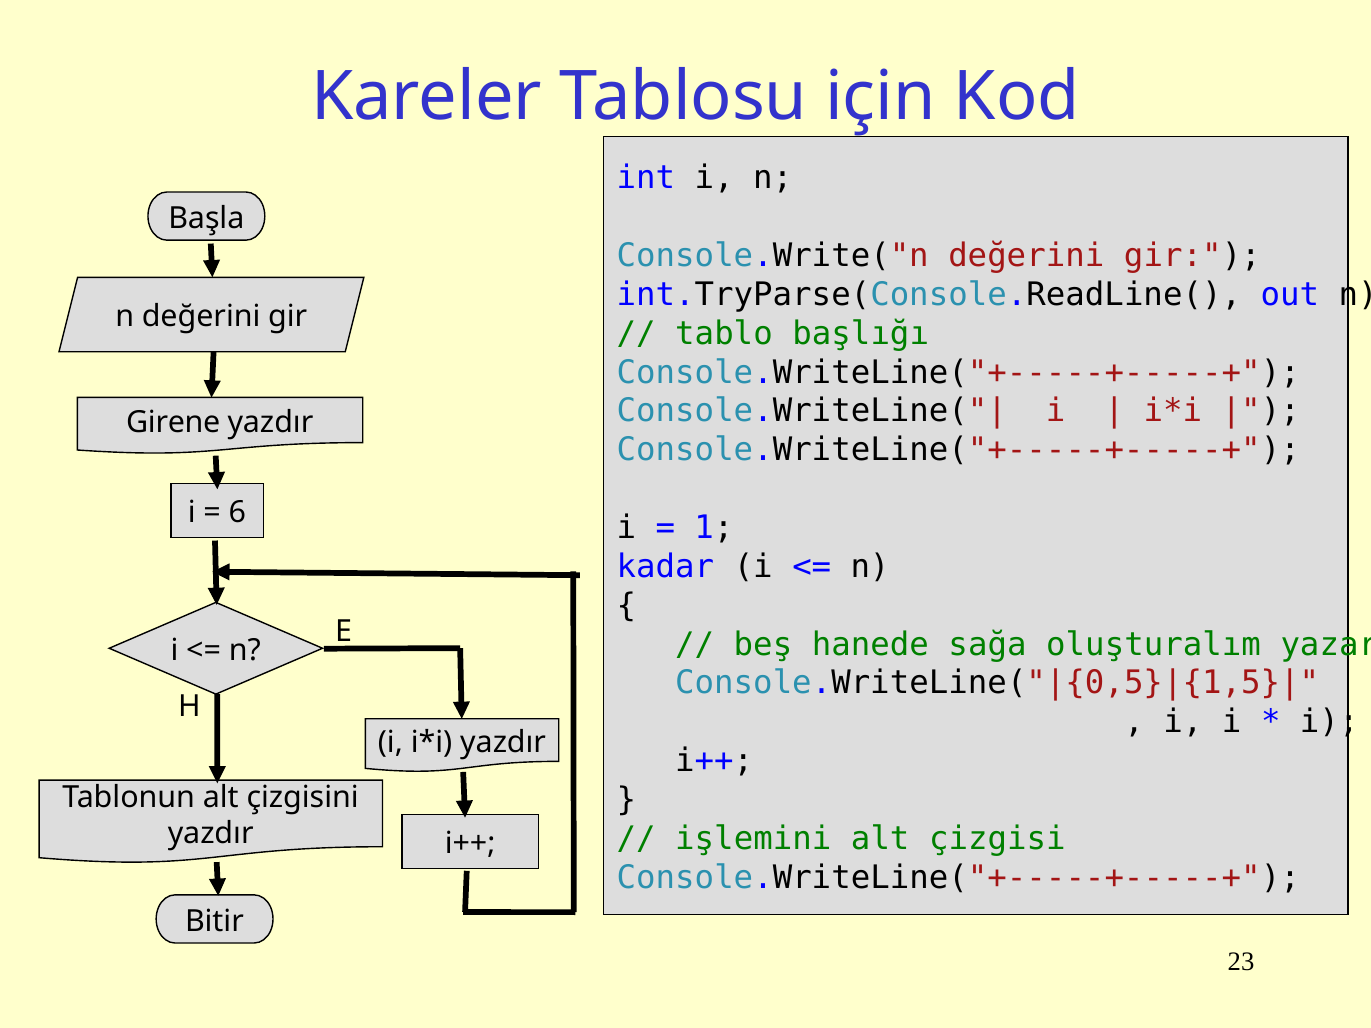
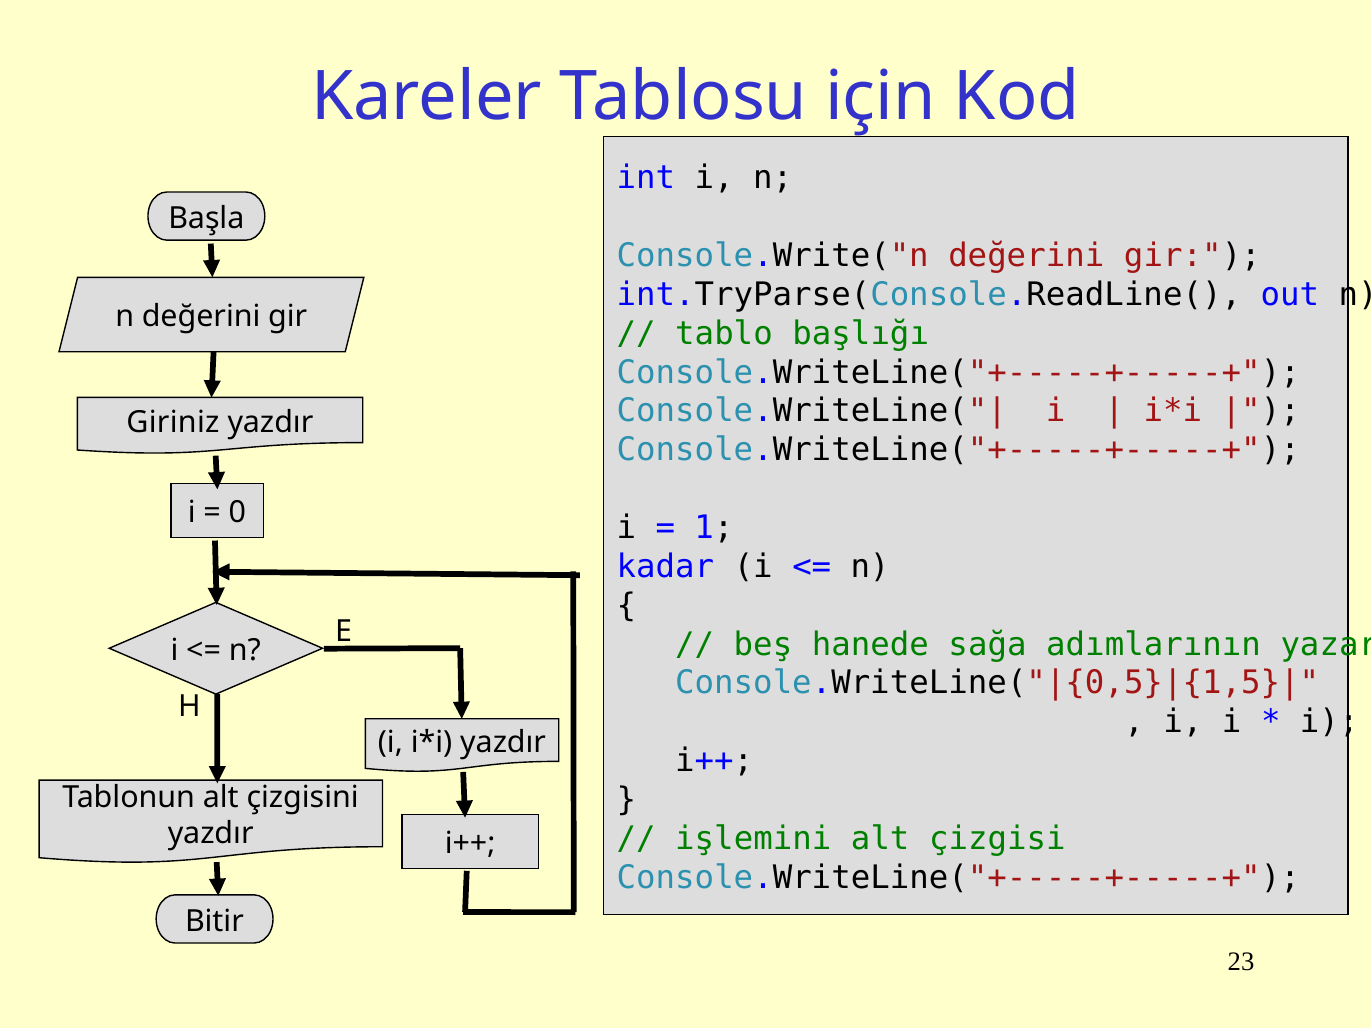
Girene: Girene -> Giriniz
6: 6 -> 0
oluşturalım: oluşturalım -> adımlarının
